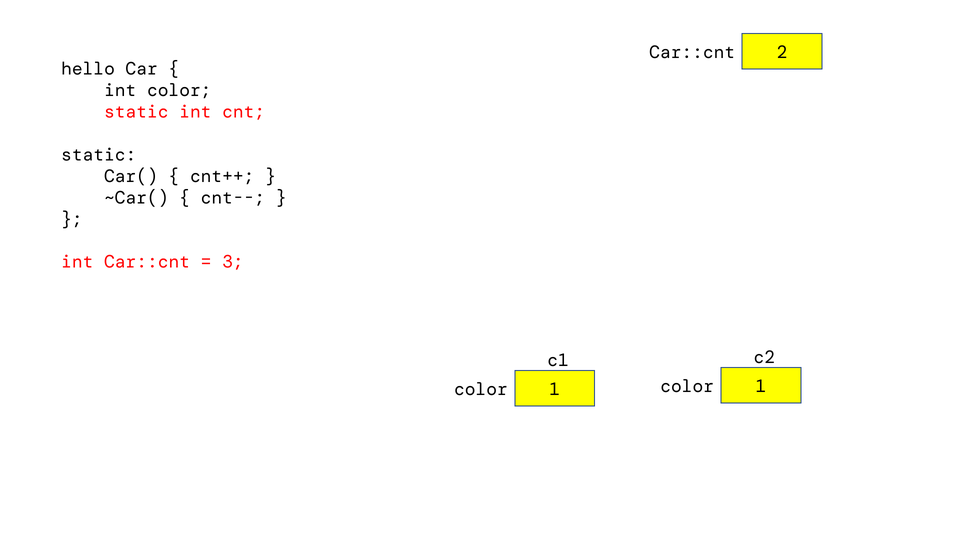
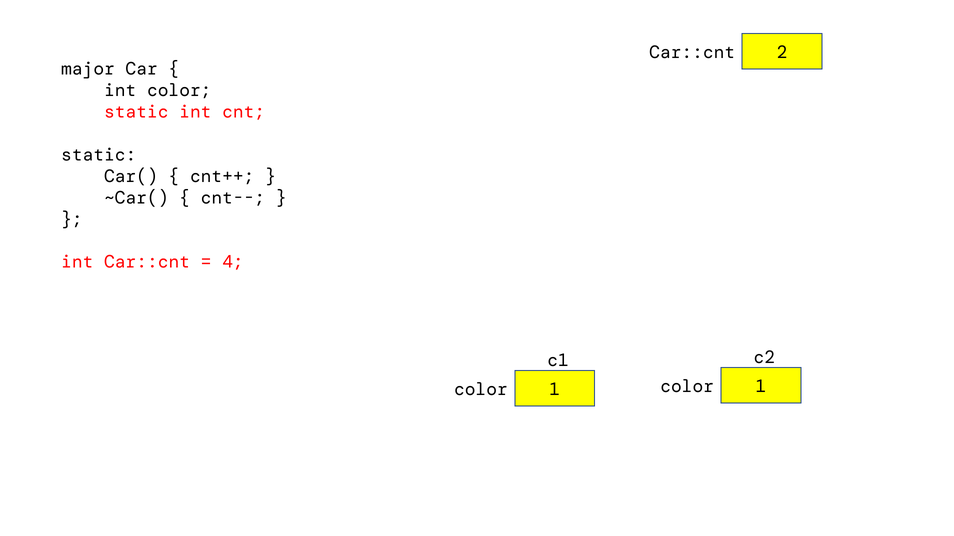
hello: hello -> major
3: 3 -> 4
